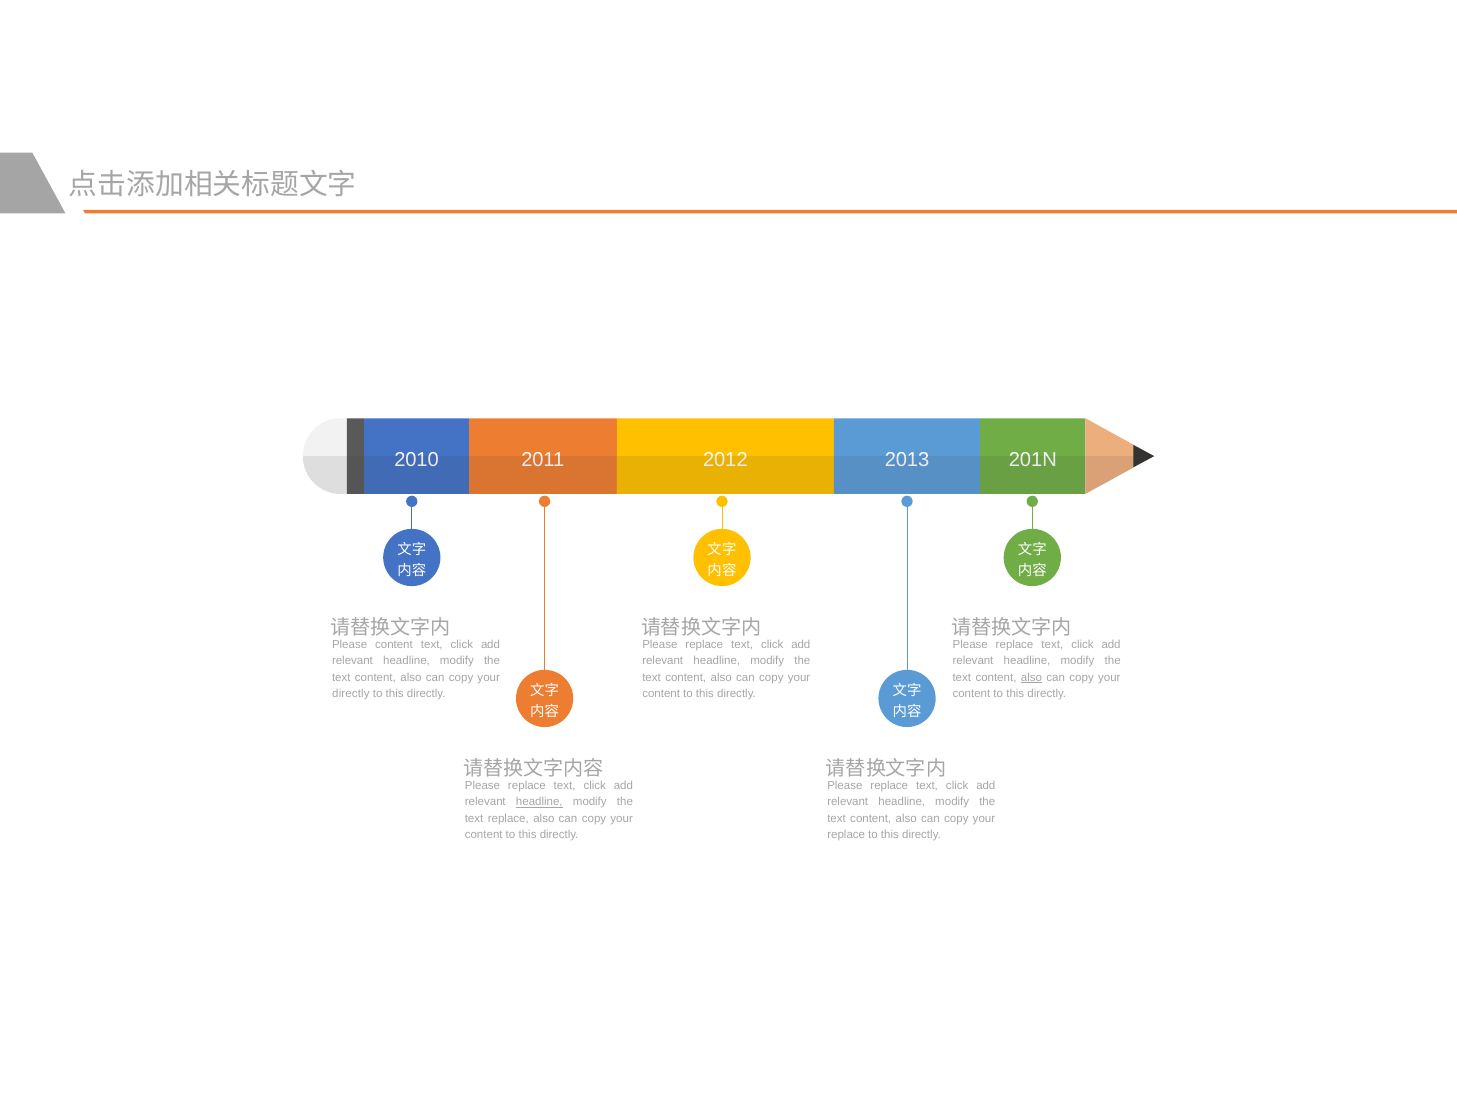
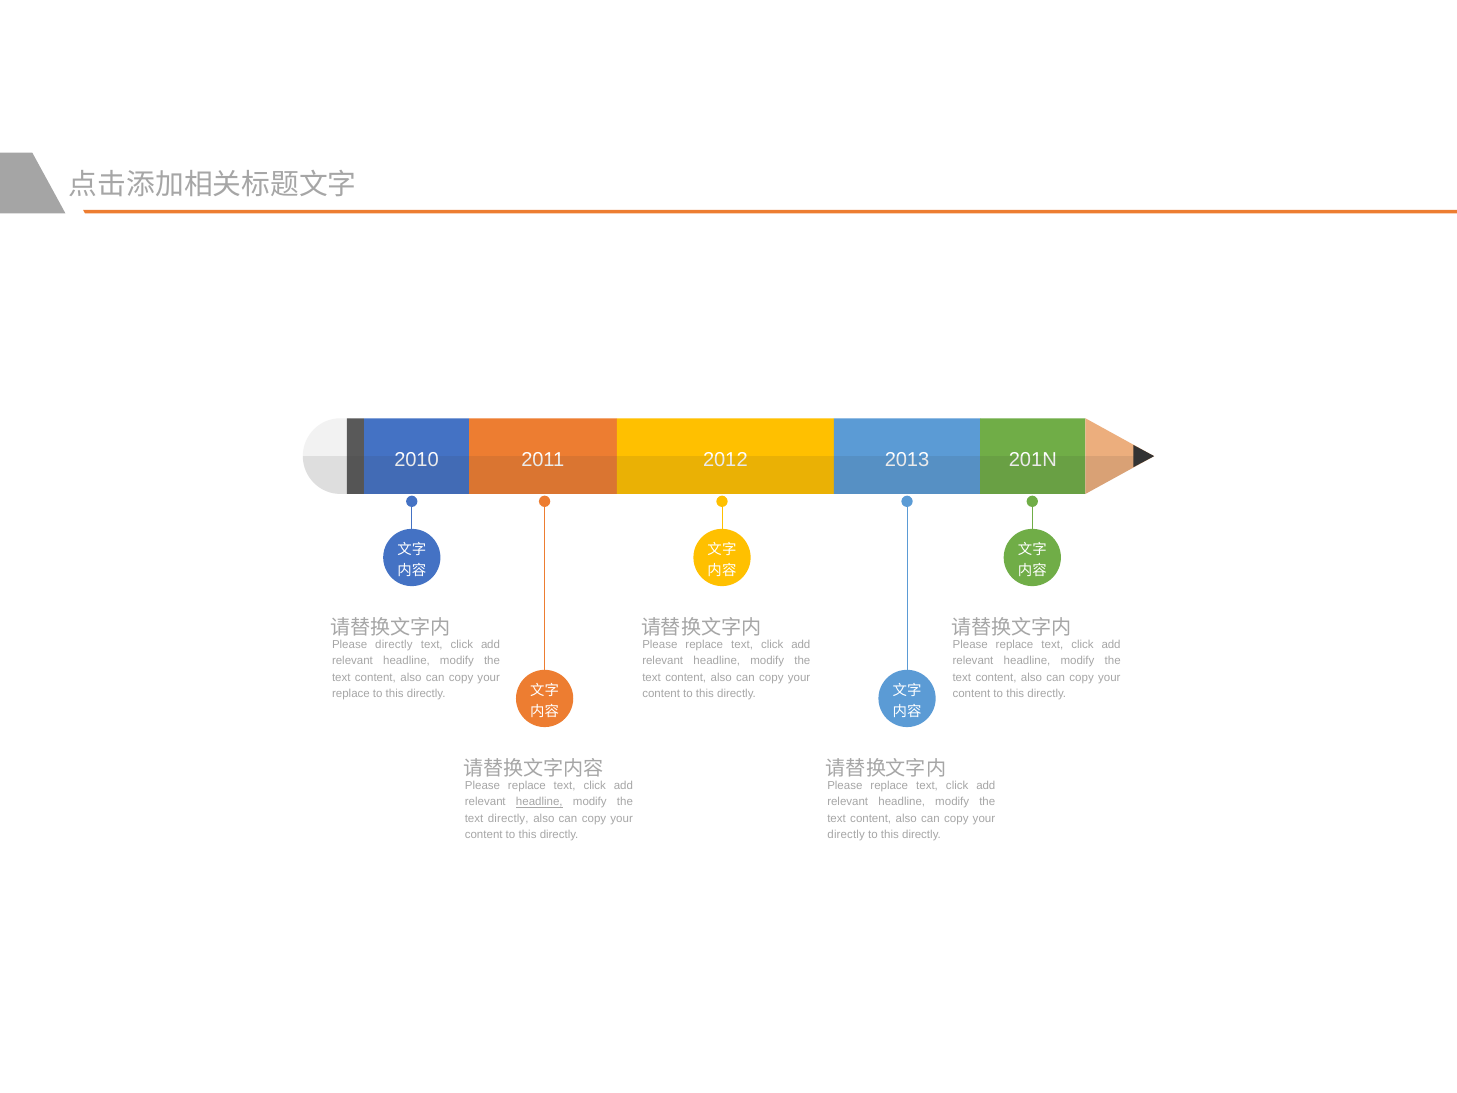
Please content: content -> directly
also at (1032, 677) underline: present -> none
directly at (351, 694): directly -> replace
text replace: replace -> directly
replace at (846, 835): replace -> directly
